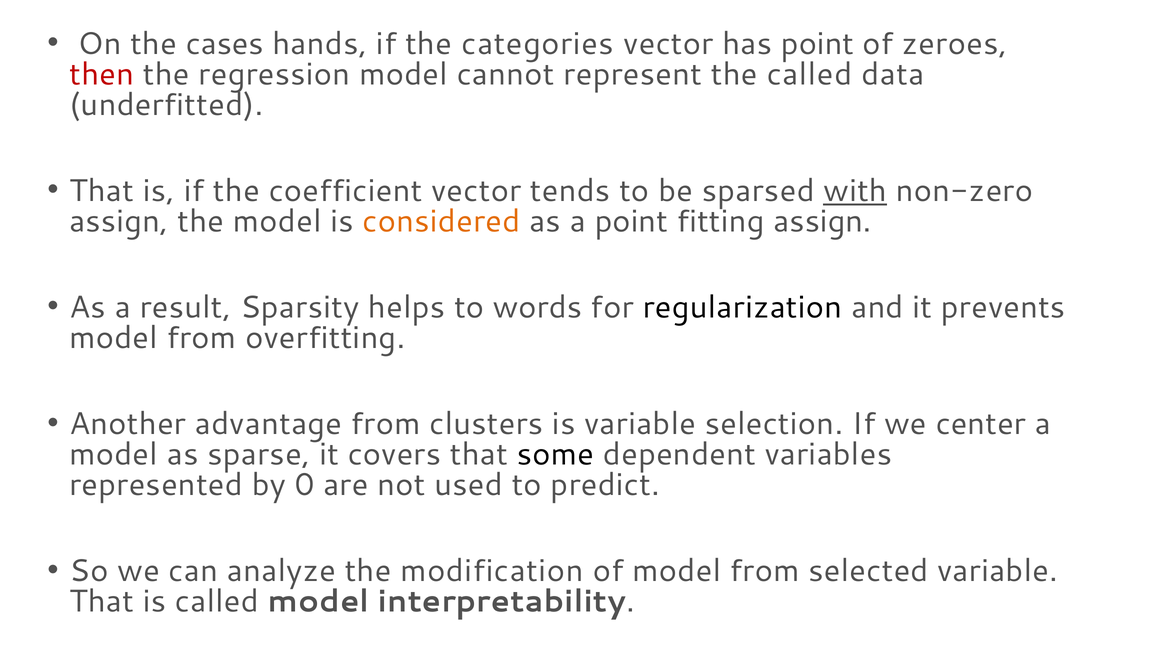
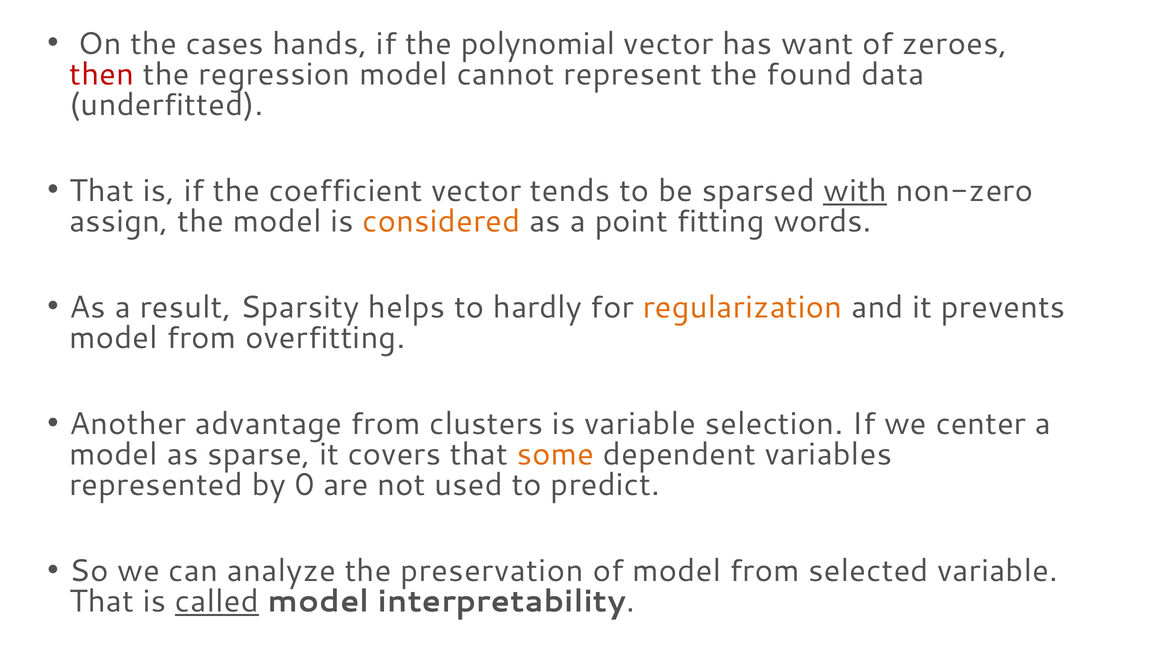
categories: categories -> polynomial
has point: point -> want
the called: called -> found
fitting assign: assign -> words
words: words -> hardly
regularization colour: black -> orange
some colour: black -> orange
modification: modification -> preservation
called at (217, 602) underline: none -> present
